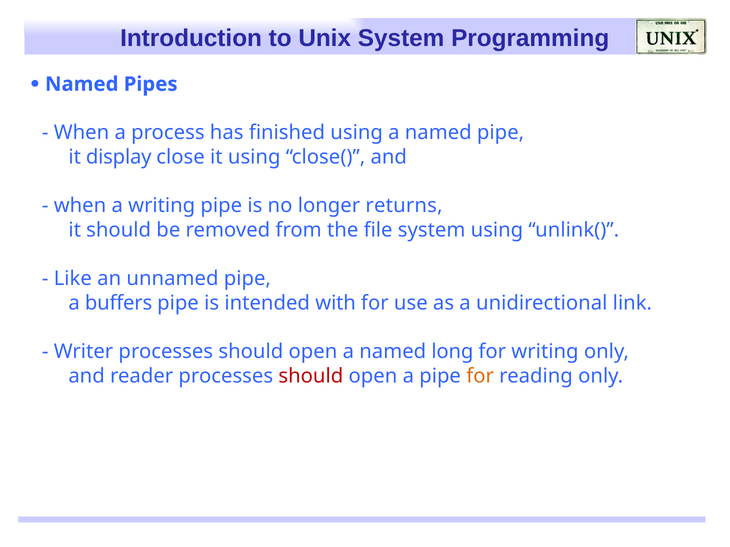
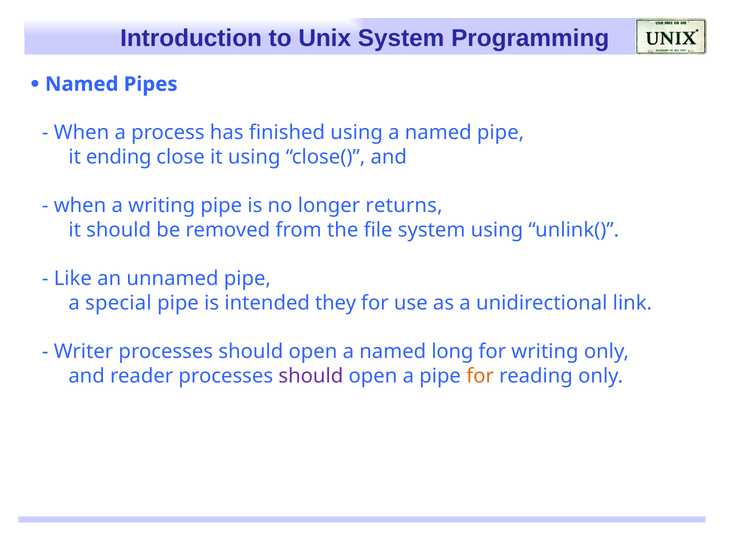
display: display -> ending
buffers: buffers -> special
with: with -> they
should at (311, 376) colour: red -> purple
